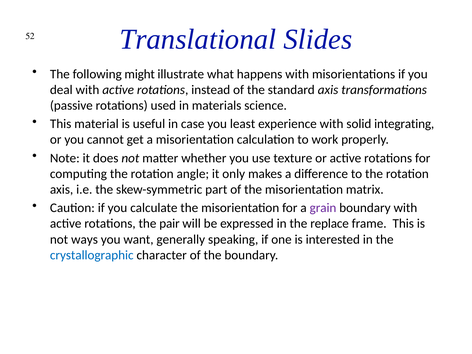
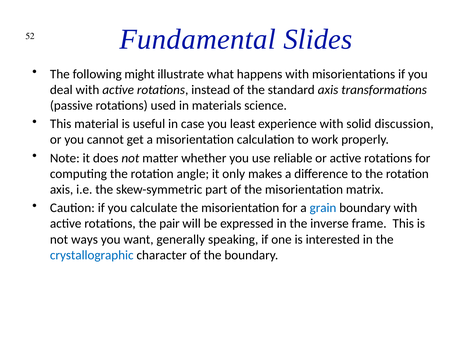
Translational: Translational -> Fundamental
integrating: integrating -> discussion
texture: texture -> reliable
grain colour: purple -> blue
replace: replace -> inverse
